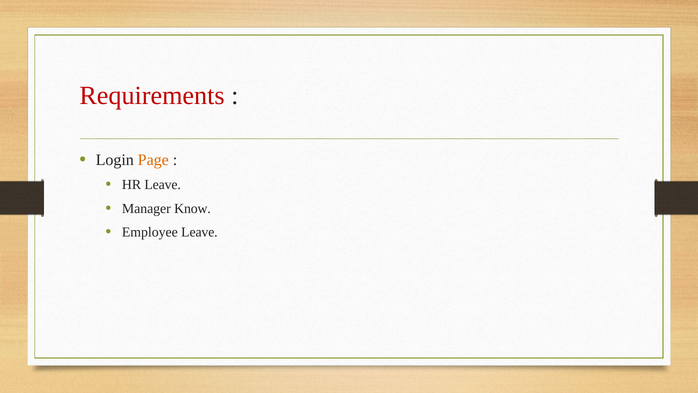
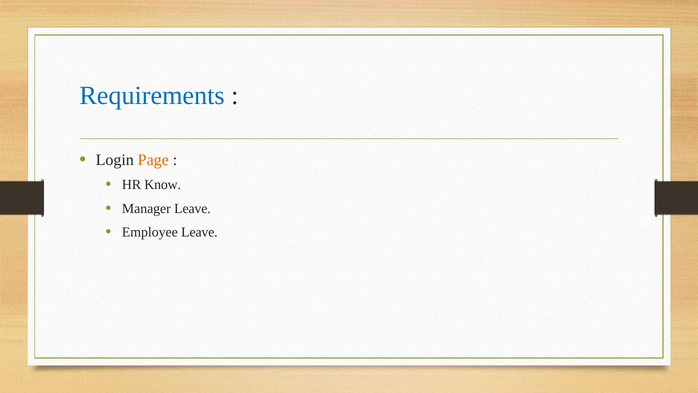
Requirements colour: red -> blue
HR Leave: Leave -> Know
Manager Know: Know -> Leave
